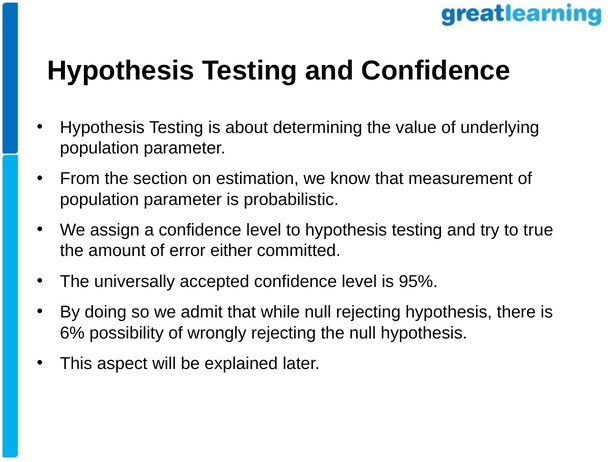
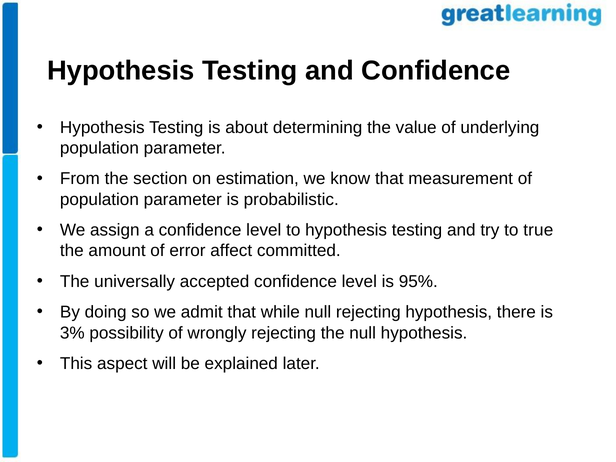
either: either -> affect
6%: 6% -> 3%
